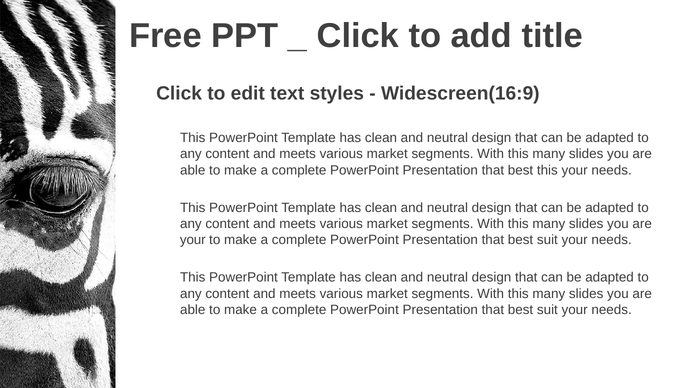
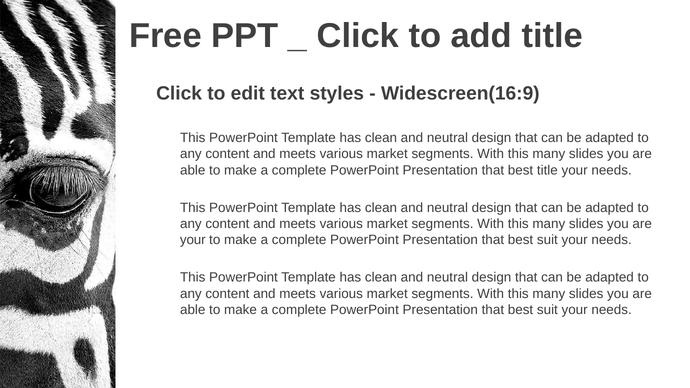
best this: this -> title
